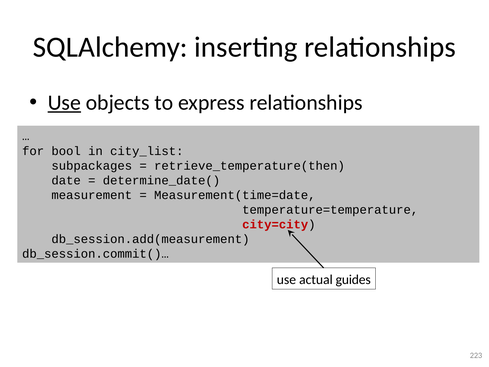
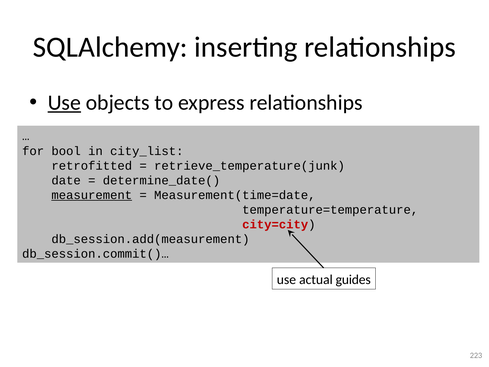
subpackages: subpackages -> retrofitted
retrieve_temperature(then: retrieve_temperature(then -> retrieve_temperature(junk
measurement underline: none -> present
